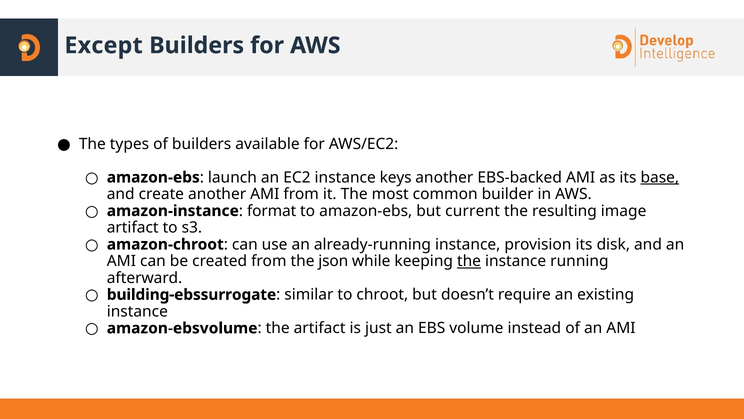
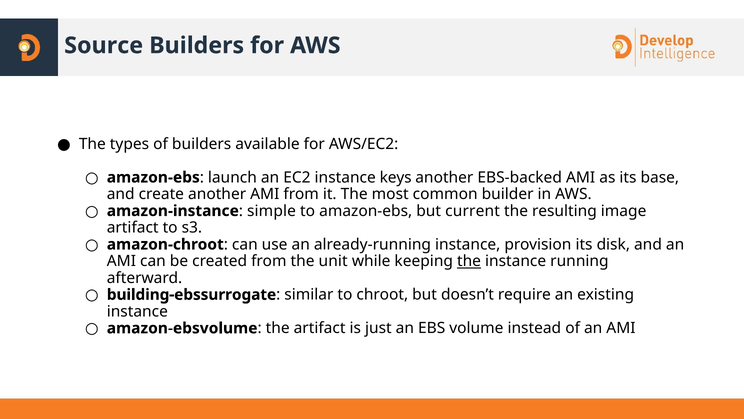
Except: Except -> Source
base underline: present -> none
format: format -> simple
json: json -> unit
